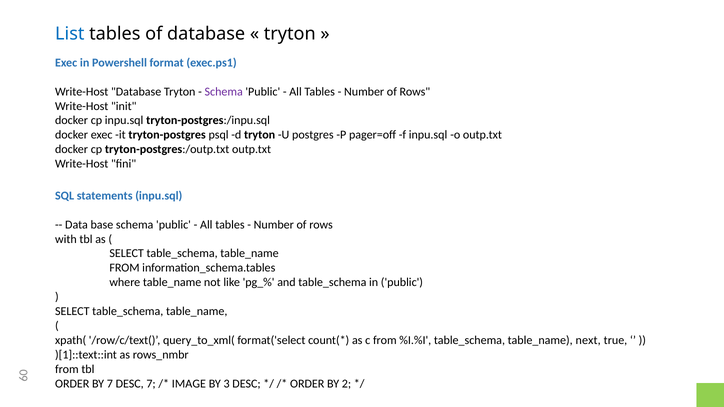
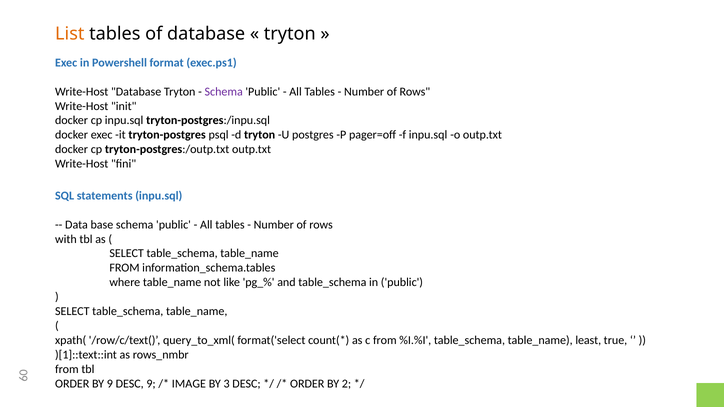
List colour: blue -> orange
next: next -> least
BY 7: 7 -> 9
DESC 7: 7 -> 9
